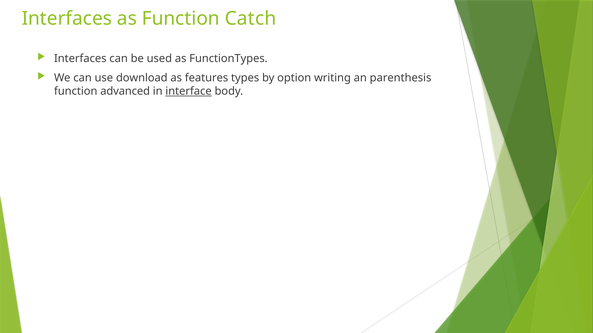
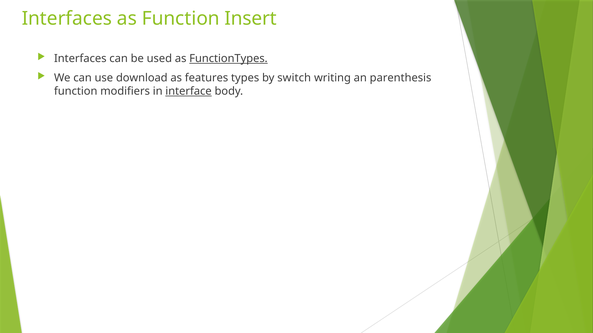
Catch: Catch -> Insert
FunctionTypes underline: none -> present
option: option -> switch
advanced: advanced -> modifiers
